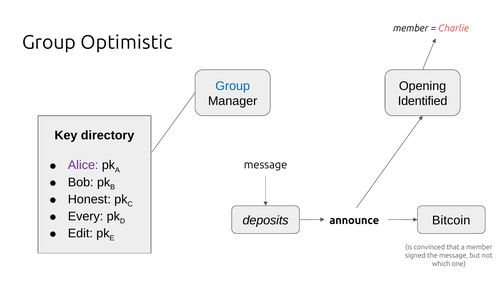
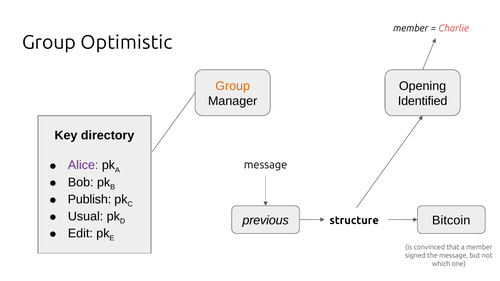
Group at (233, 86) colour: blue -> orange
Honest: Honest -> Publish
Every: Every -> Usual
deposits: deposits -> previous
announce: announce -> structure
